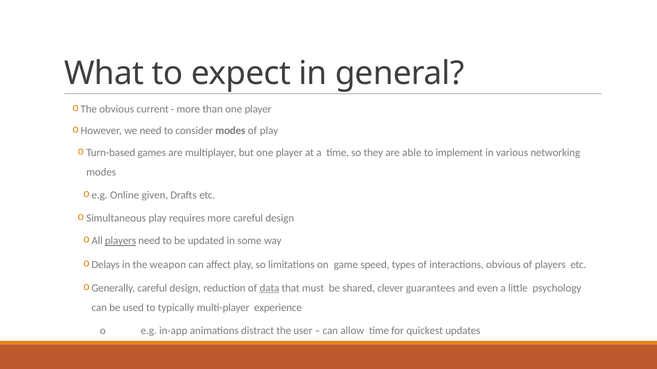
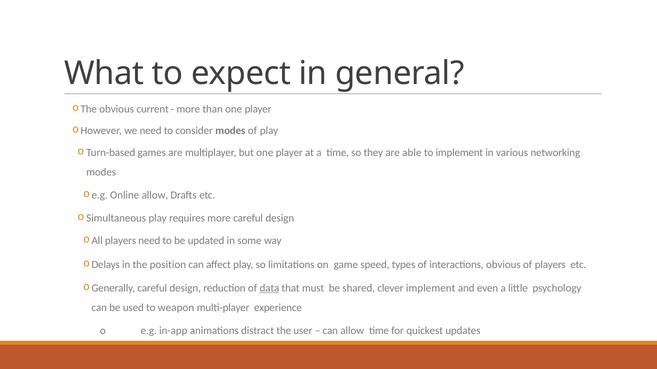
Online given: given -> allow
players at (121, 241) underline: present -> none
weapon: weapon -> position
clever guarantees: guarantees -> implement
typically: typically -> weapon
